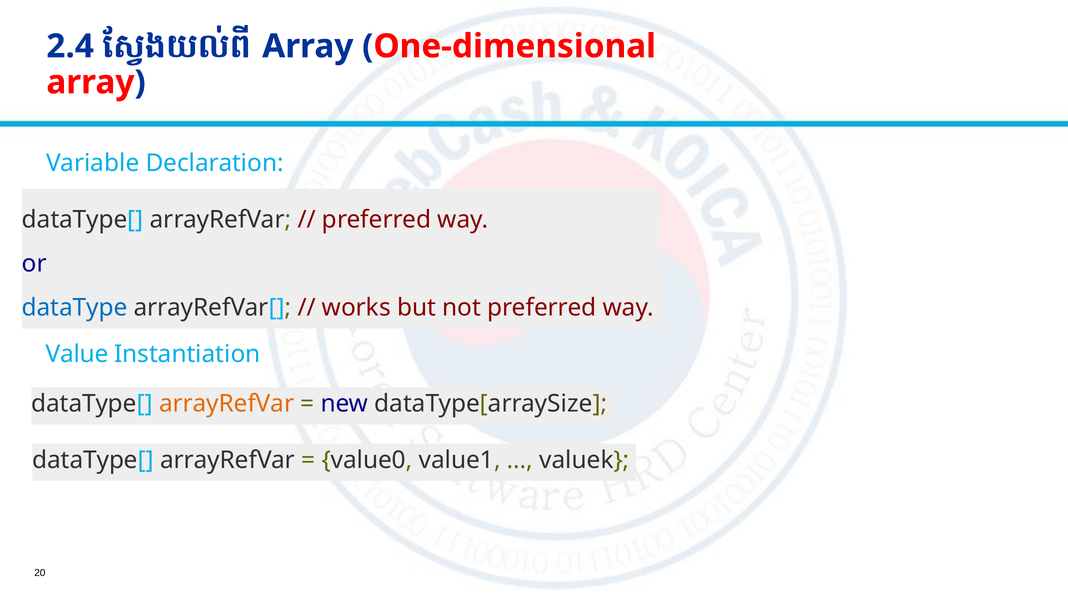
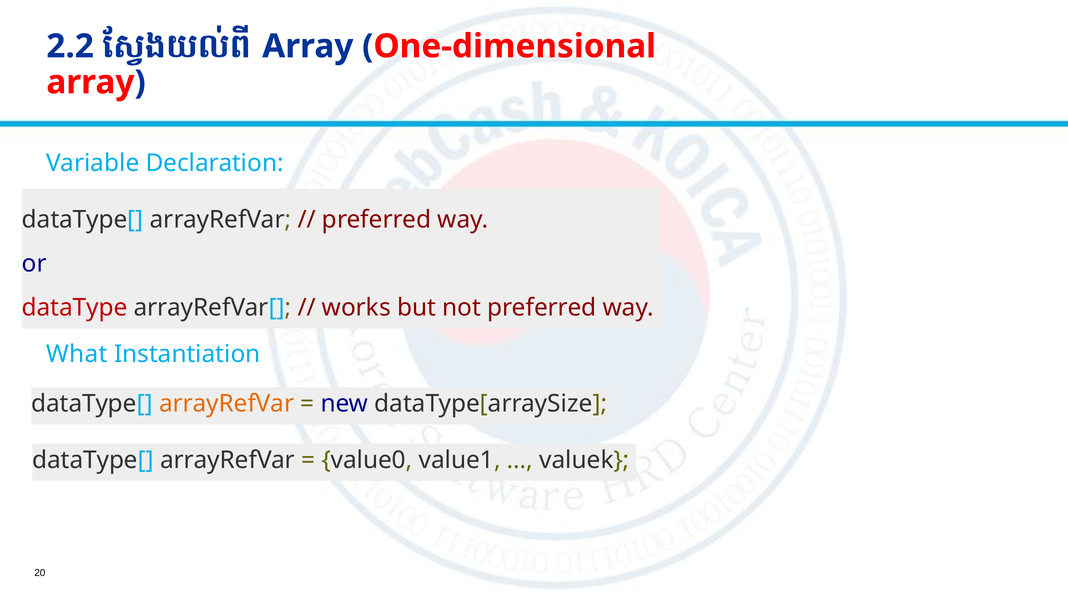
2.4: 2.4 -> 2.2
dataType colour: blue -> red
Value: Value -> What
